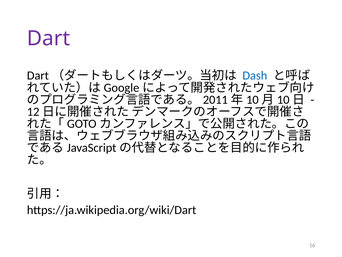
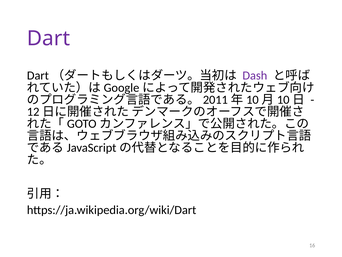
Dash colour: blue -> purple
